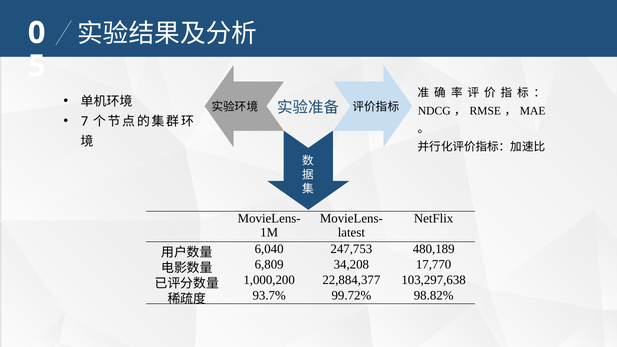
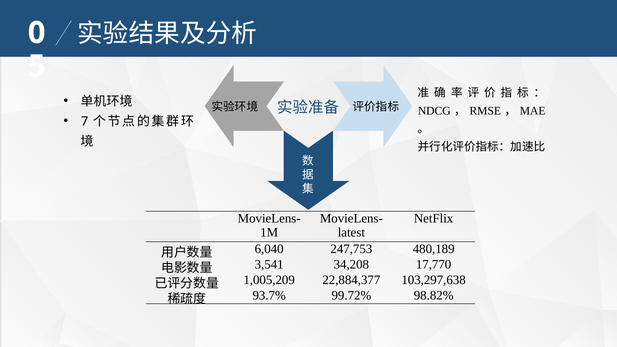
6,809: 6,809 -> 3,541
1,000,200: 1,000,200 -> 1,005,209
